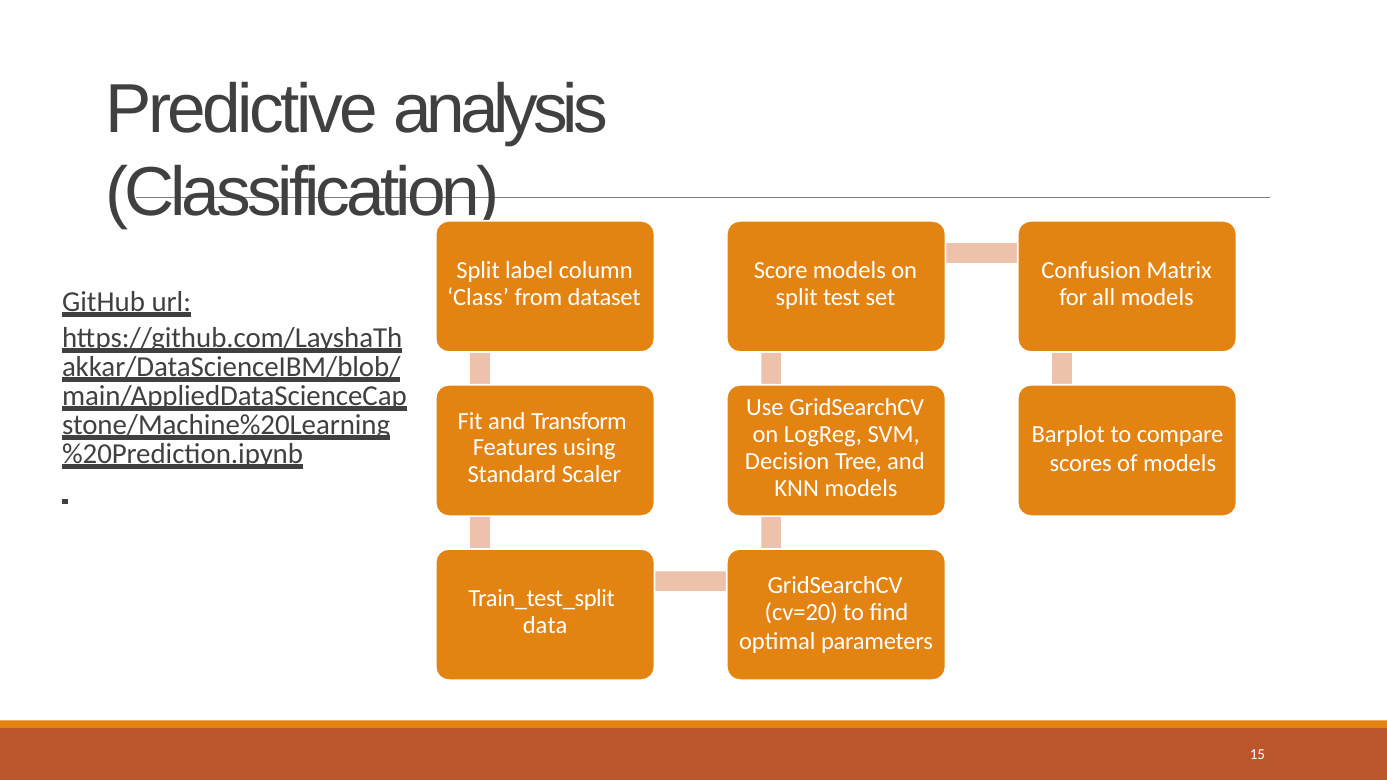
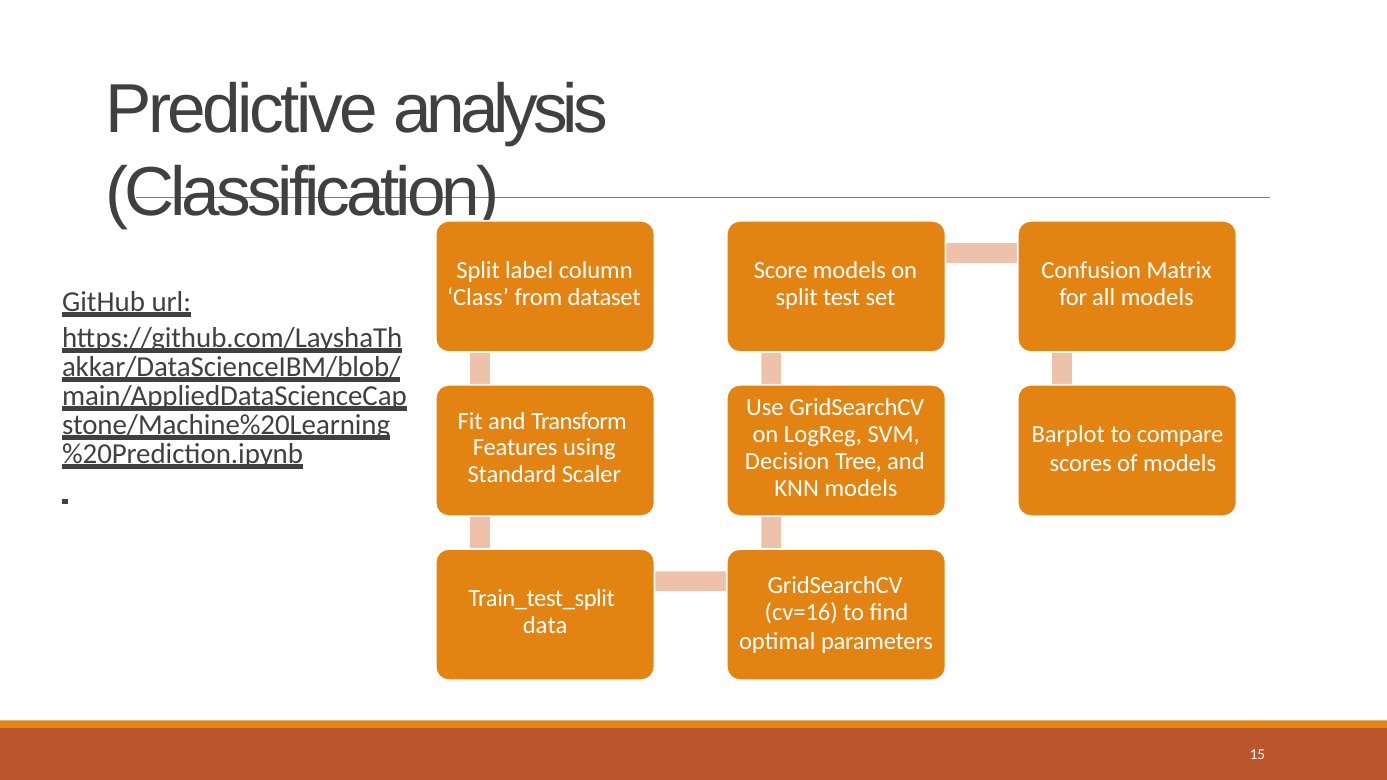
cv=20: cv=20 -> cv=16
